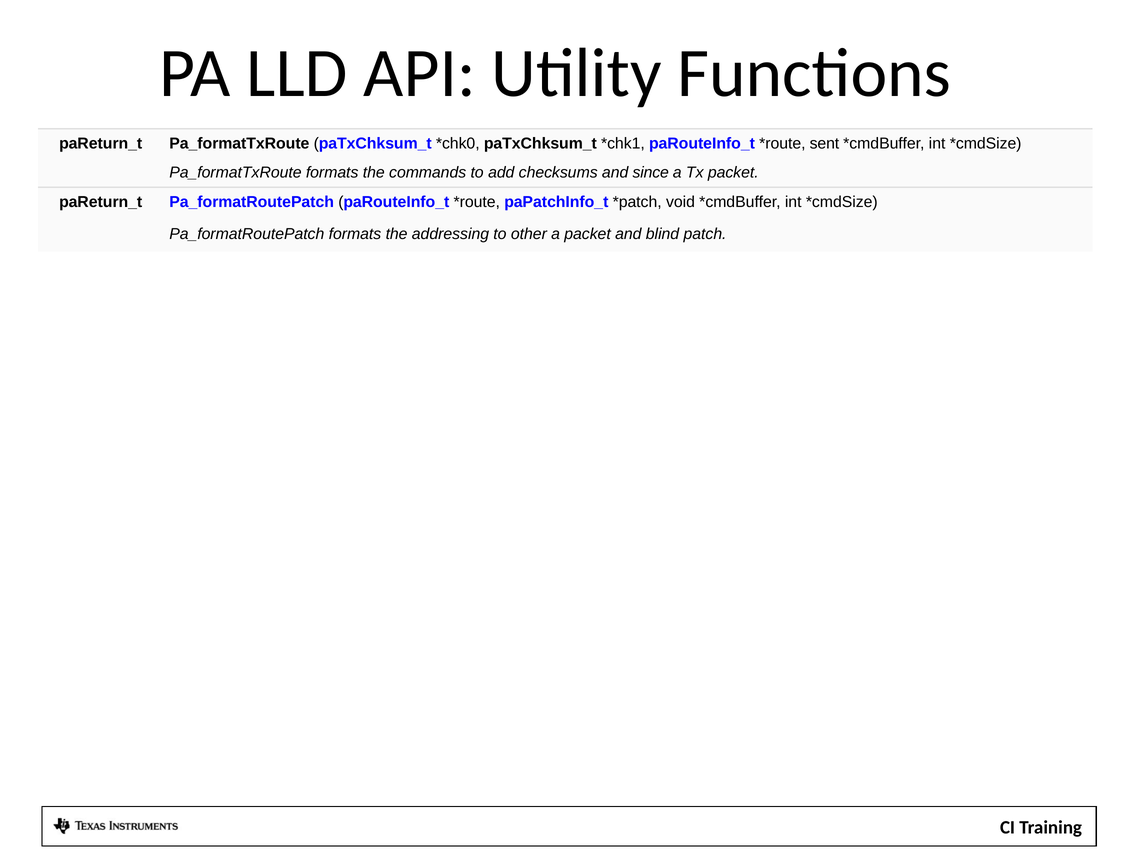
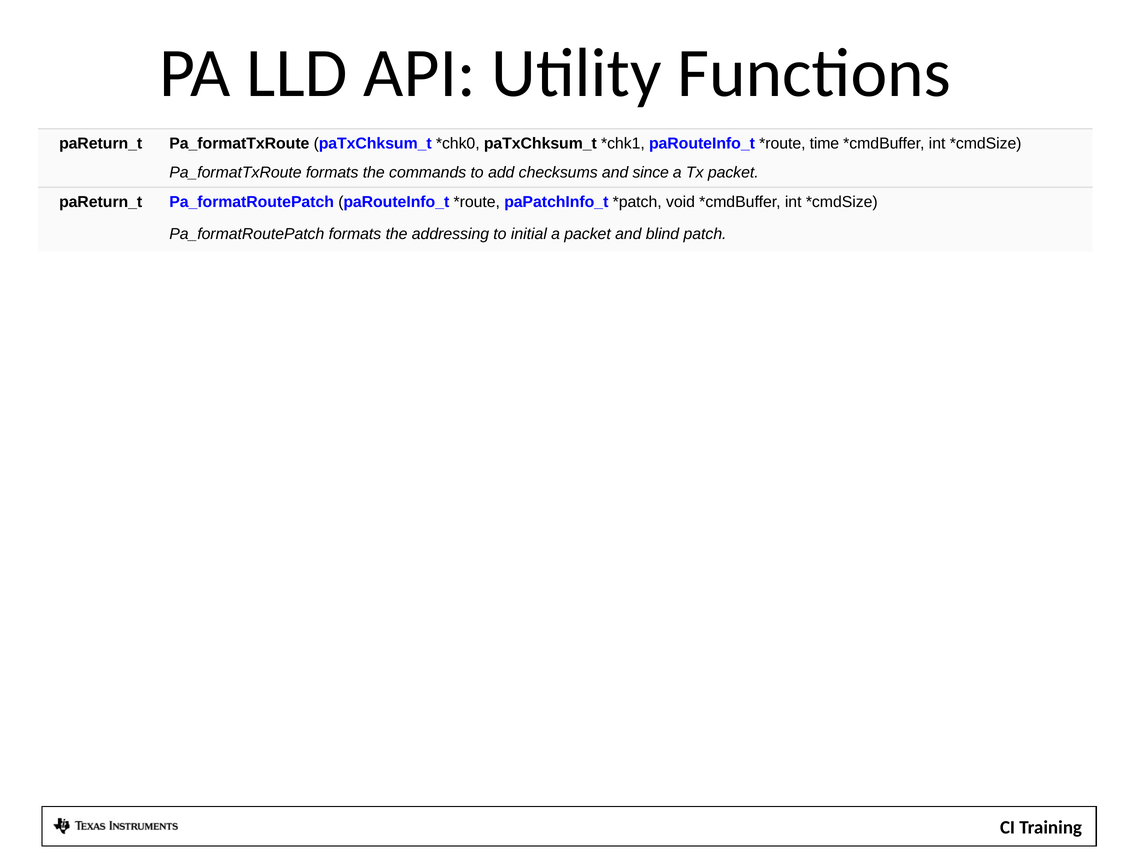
sent: sent -> time
other: other -> initial
